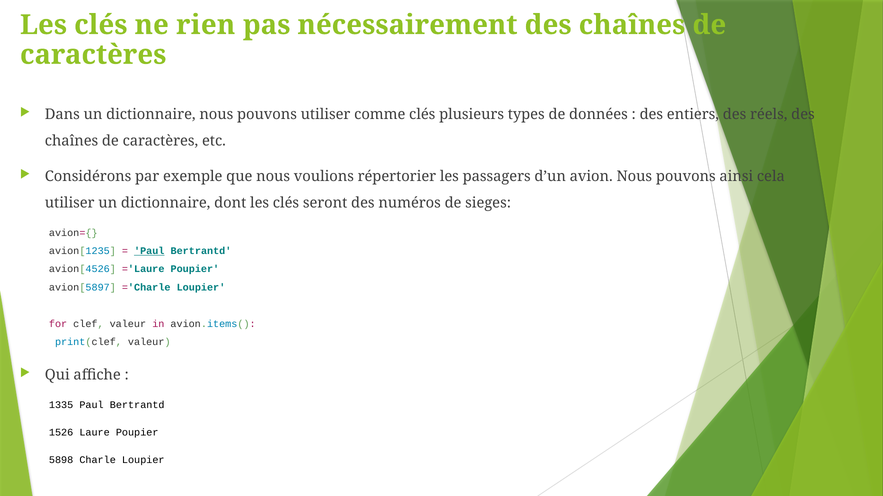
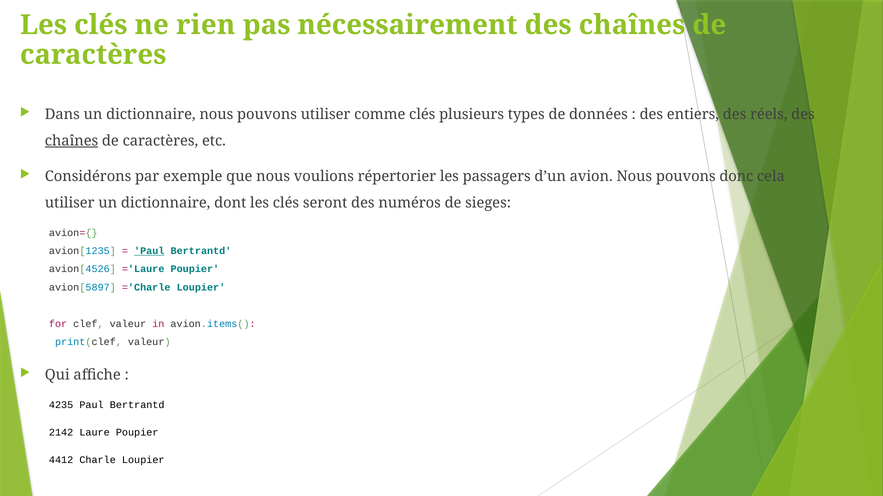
chaînes at (72, 141) underline: none -> present
ainsi: ainsi -> donc
1335: 1335 -> 4235
1526: 1526 -> 2142
5898: 5898 -> 4412
